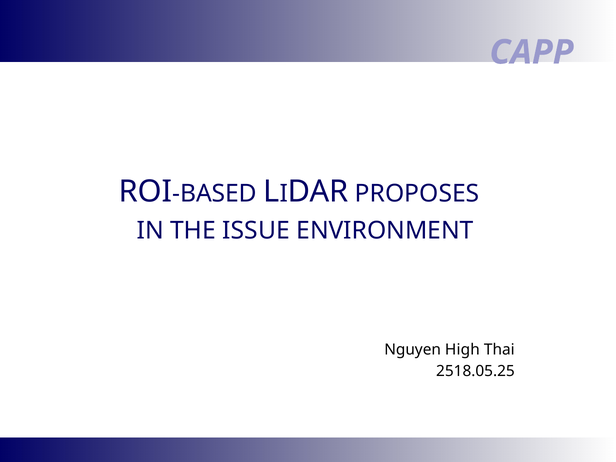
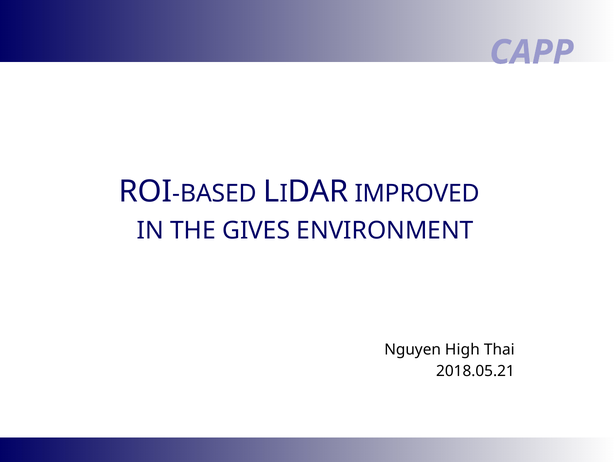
PROPOSES: PROPOSES -> IMPROVED
ISSUE: ISSUE -> GIVES
2518.05.25: 2518.05.25 -> 2018.05.21
